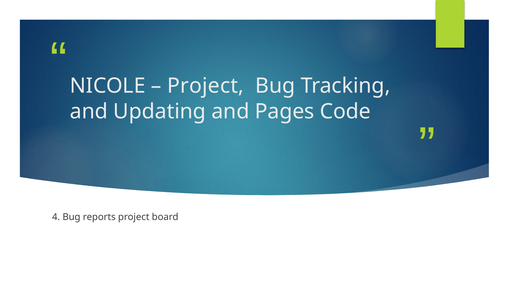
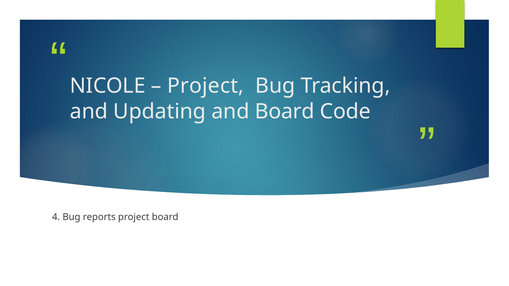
and Pages: Pages -> Board
